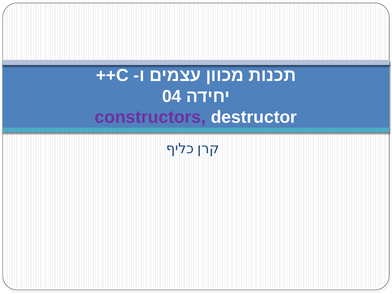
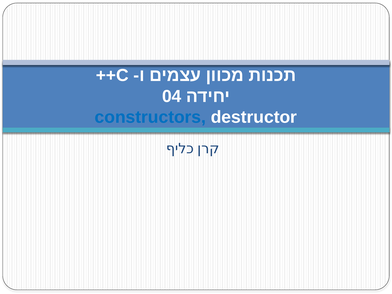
constructors colour: purple -> blue
